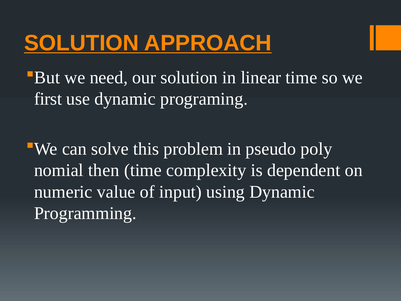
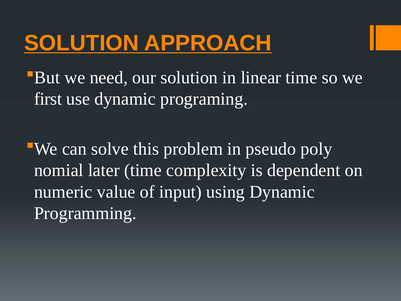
then: then -> later
